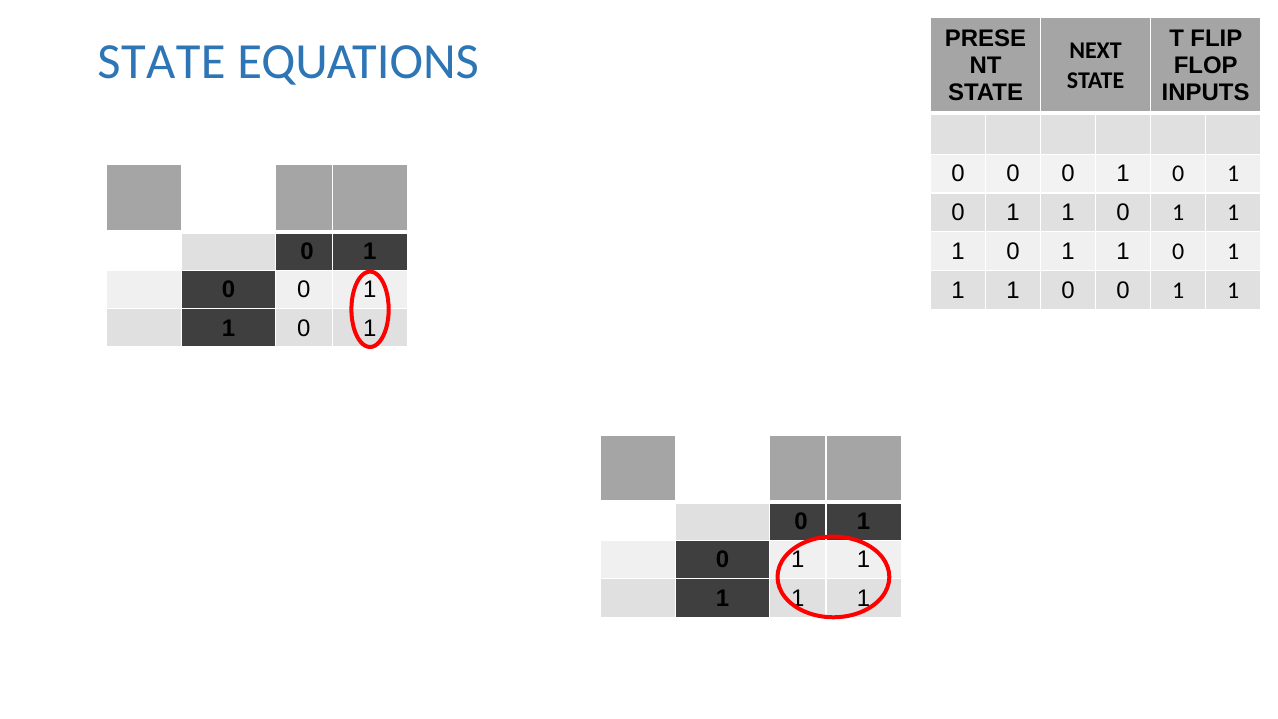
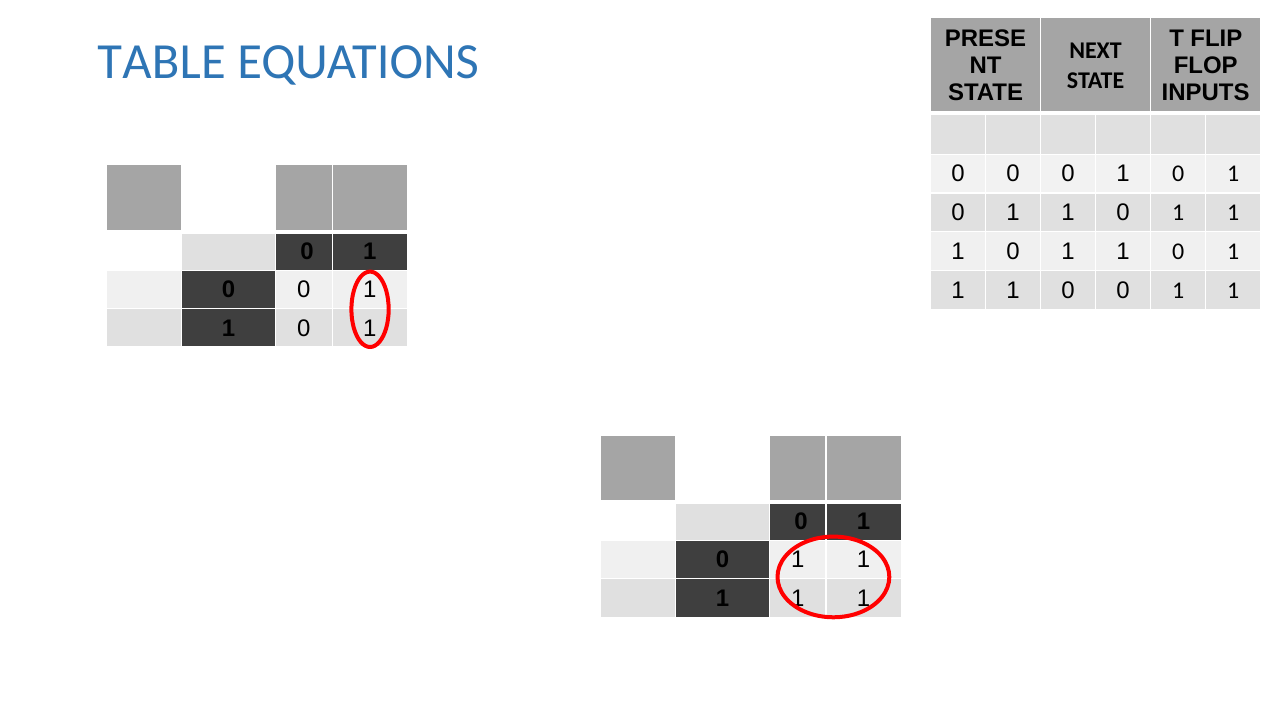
STATE at (161, 61): STATE -> TABLE
